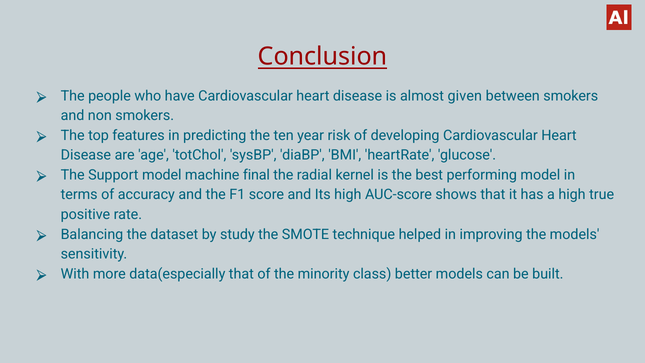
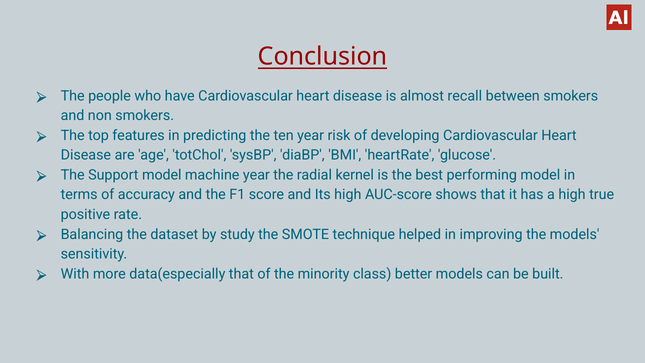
given: given -> recall
machine final: final -> year
